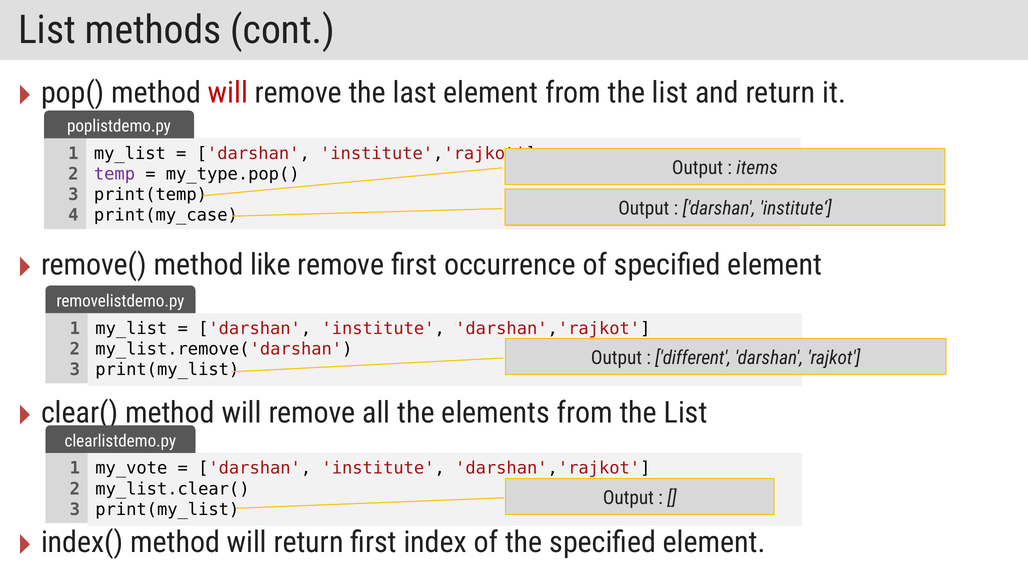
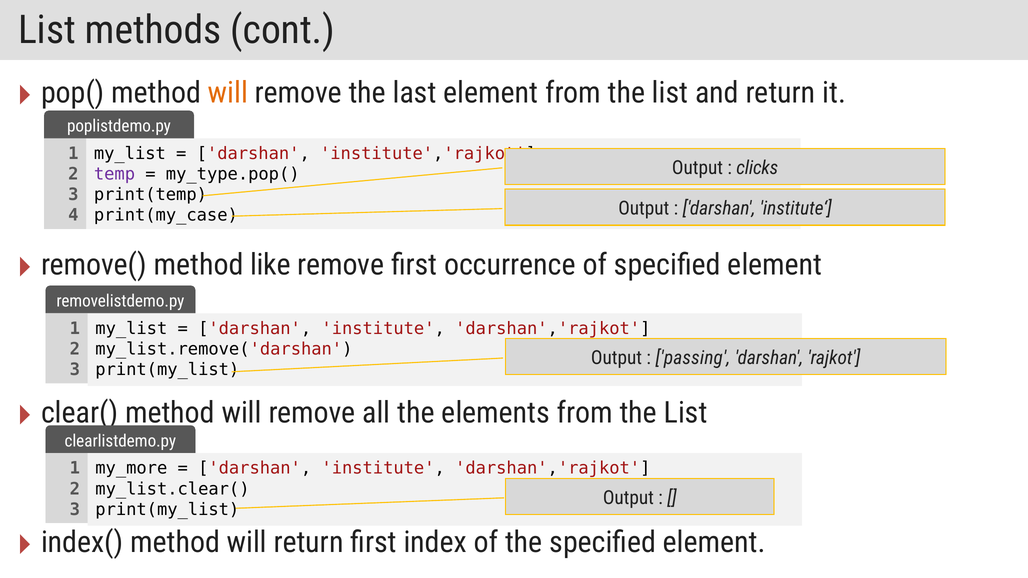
will at (228, 93) colour: red -> orange
items: items -> clicks
different: different -> passing
my_vote: my_vote -> my_more
